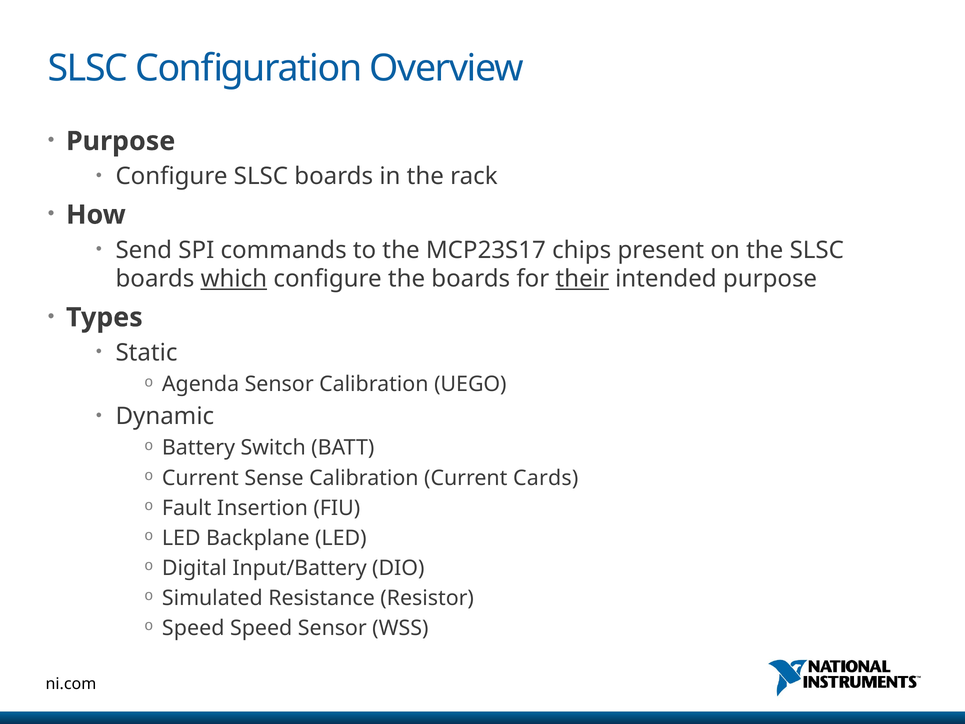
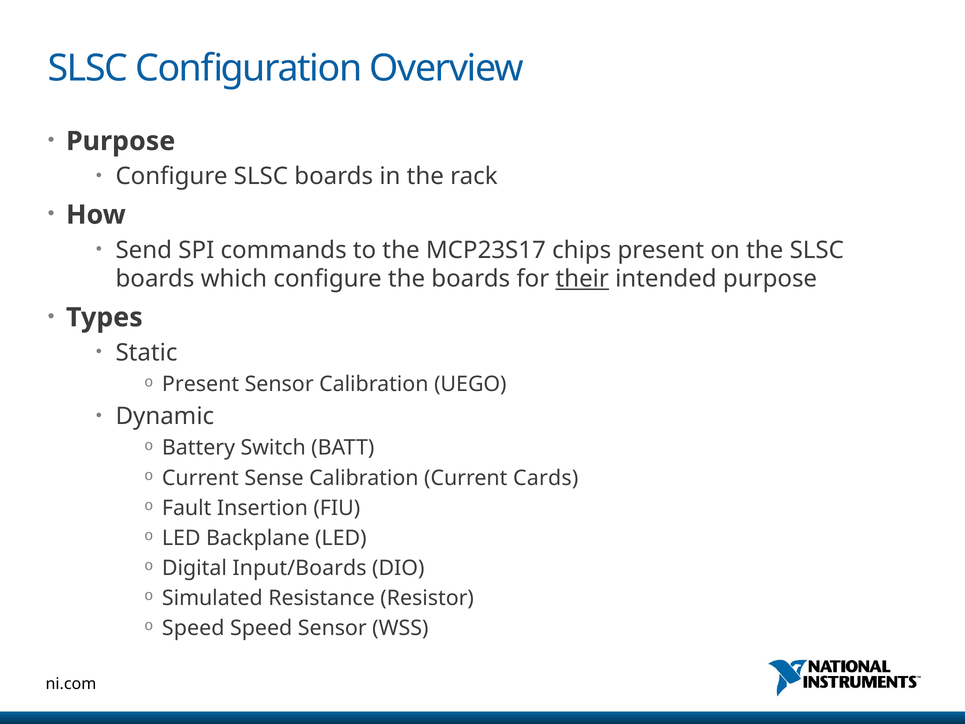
which underline: present -> none
Agenda at (201, 384): Agenda -> Present
Input/Battery: Input/Battery -> Input/Boards
